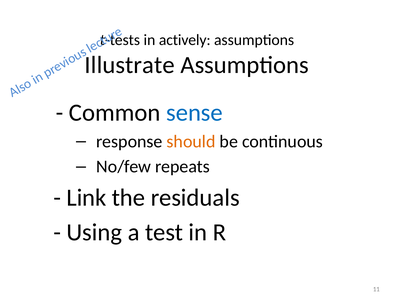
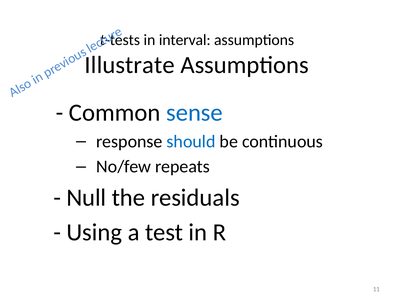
actively: actively -> interval
should colour: orange -> blue
Link: Link -> Null
